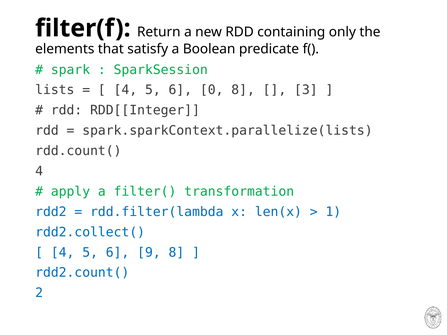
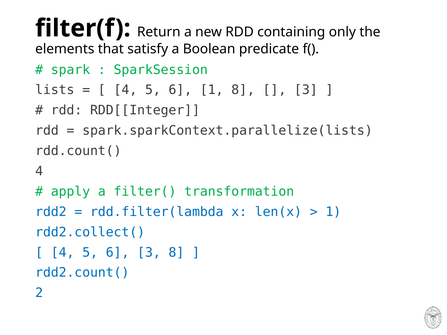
6 0: 0 -> 1
6 9: 9 -> 3
